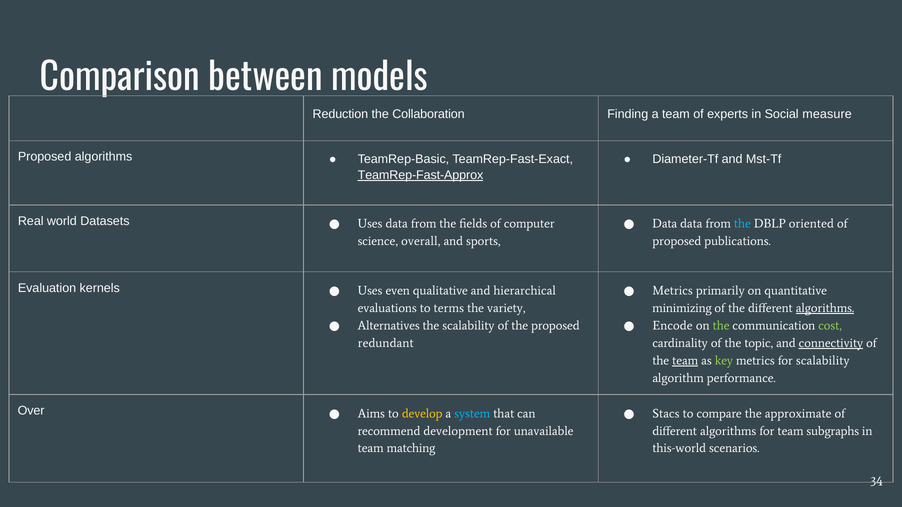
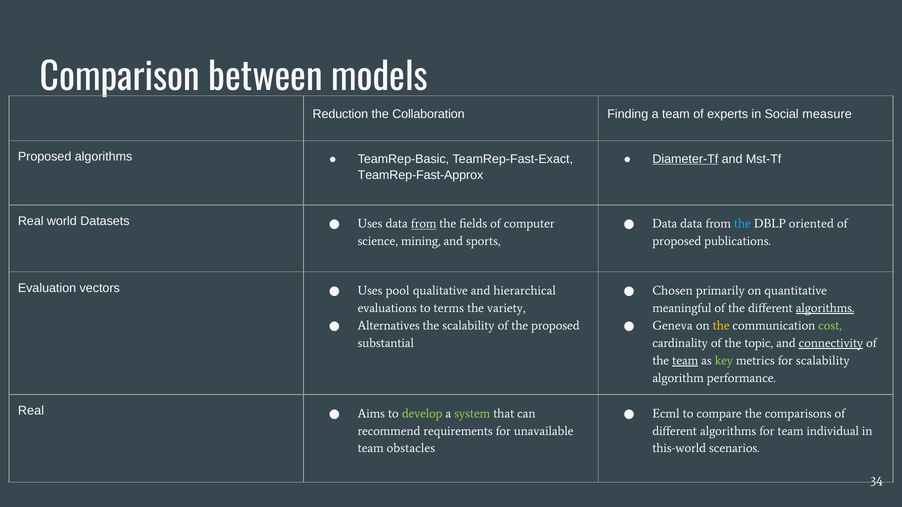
Diameter-Tf underline: none -> present
TeamRep-Fast-Approx underline: present -> none
from at (424, 224) underline: none -> present
overall: overall -> mining
kernels: kernels -> vectors
even: even -> pool
Metrics at (673, 291): Metrics -> Chosen
minimizing: minimizing -> meaningful
Encode: Encode -> Geneva
the at (721, 326) colour: light green -> yellow
redundant: redundant -> substantial
Over at (31, 411): Over -> Real
develop colour: yellow -> light green
system colour: light blue -> light green
Stacs: Stacs -> Ecml
approximate: approximate -> comparisons
development: development -> requirements
subgraphs: subgraphs -> individual
matching: matching -> obstacles
